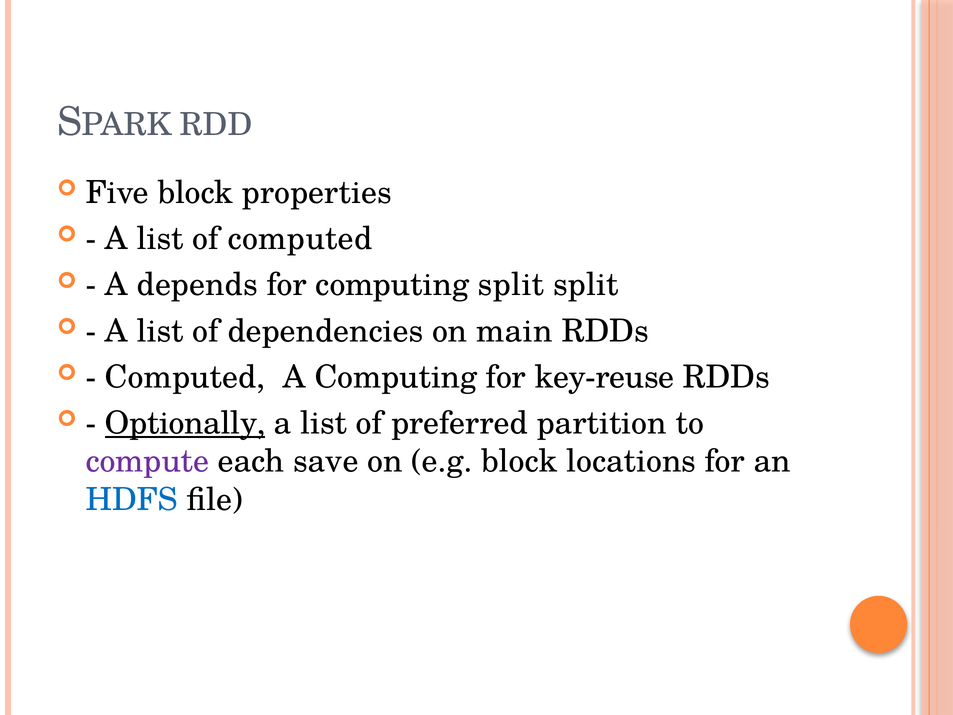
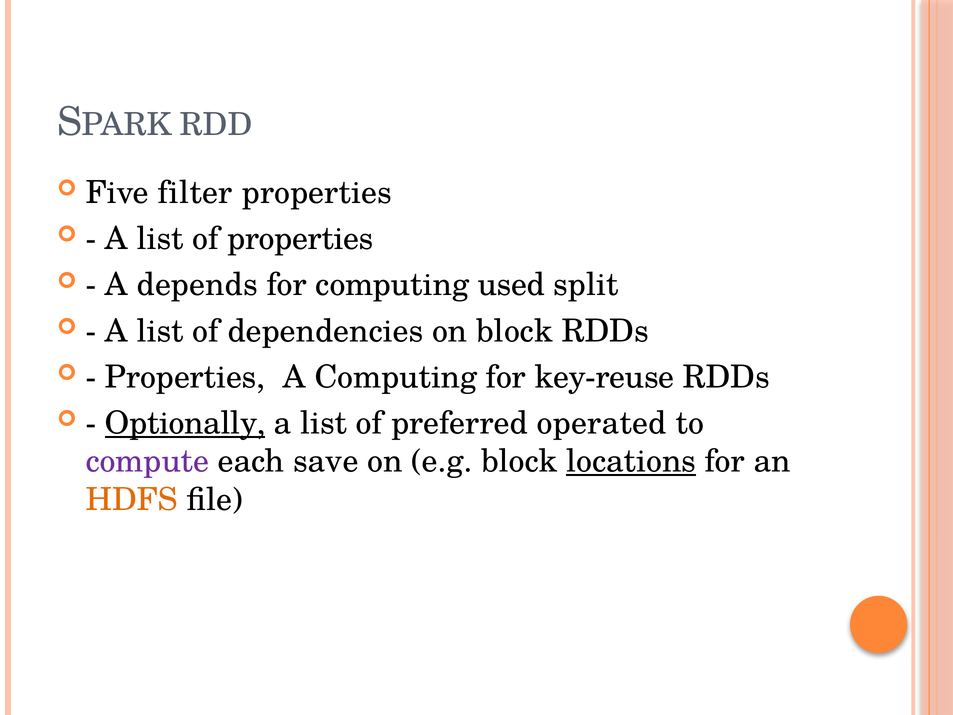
Five block: block -> filter
of computed: computed -> properties
computing split: split -> used
on main: main -> block
Computed at (185, 377): Computed -> Properties
partition: partition -> operated
locations underline: none -> present
HDFS colour: blue -> orange
